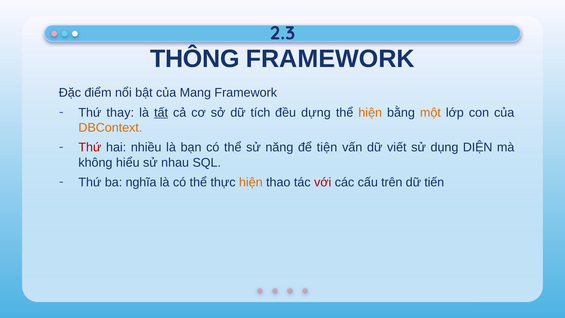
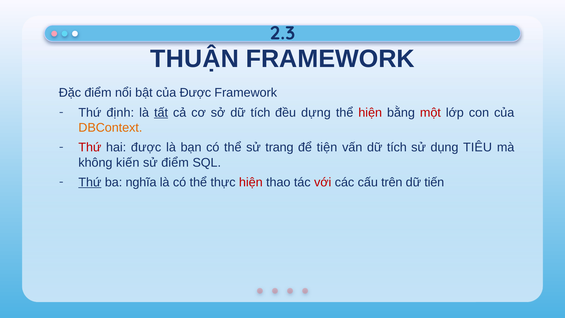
THÔNG: THÔNG -> THUẬN
của Mang: Mang -> Được
thay: thay -> định
hiện at (370, 113) colour: orange -> red
một colour: orange -> red
hai nhiều: nhiều -> được
năng: năng -> trang
vấn dữ viết: viết -> tích
DIỆN: DIỆN -> TIÊU
hiểu: hiểu -> kiến
sử nhau: nhau -> điểm
Thứ at (90, 182) underline: none -> present
hiện at (251, 182) colour: orange -> red
